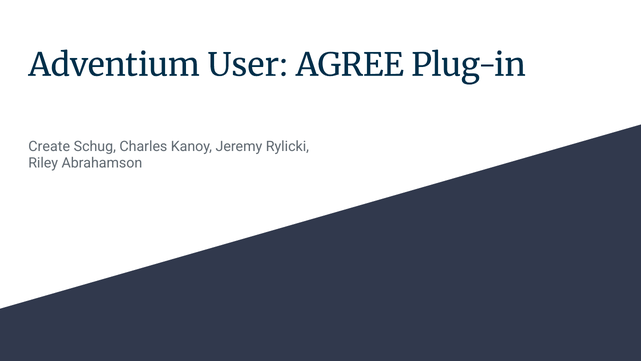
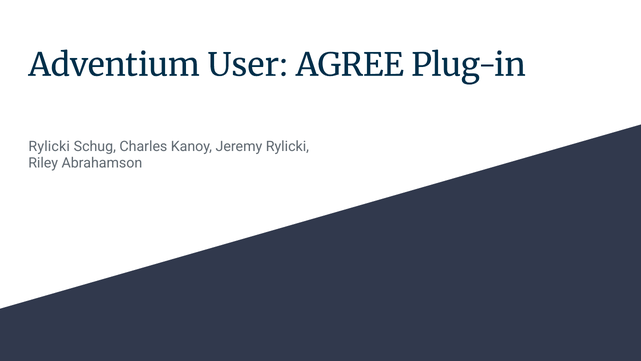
Create at (49, 147): Create -> Rylicki
